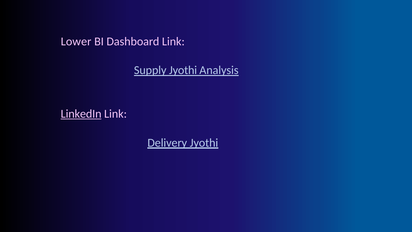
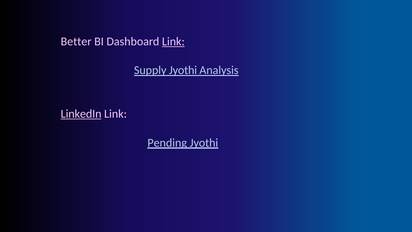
Lower: Lower -> Better
Link at (173, 41) underline: none -> present
Delivery: Delivery -> Pending
